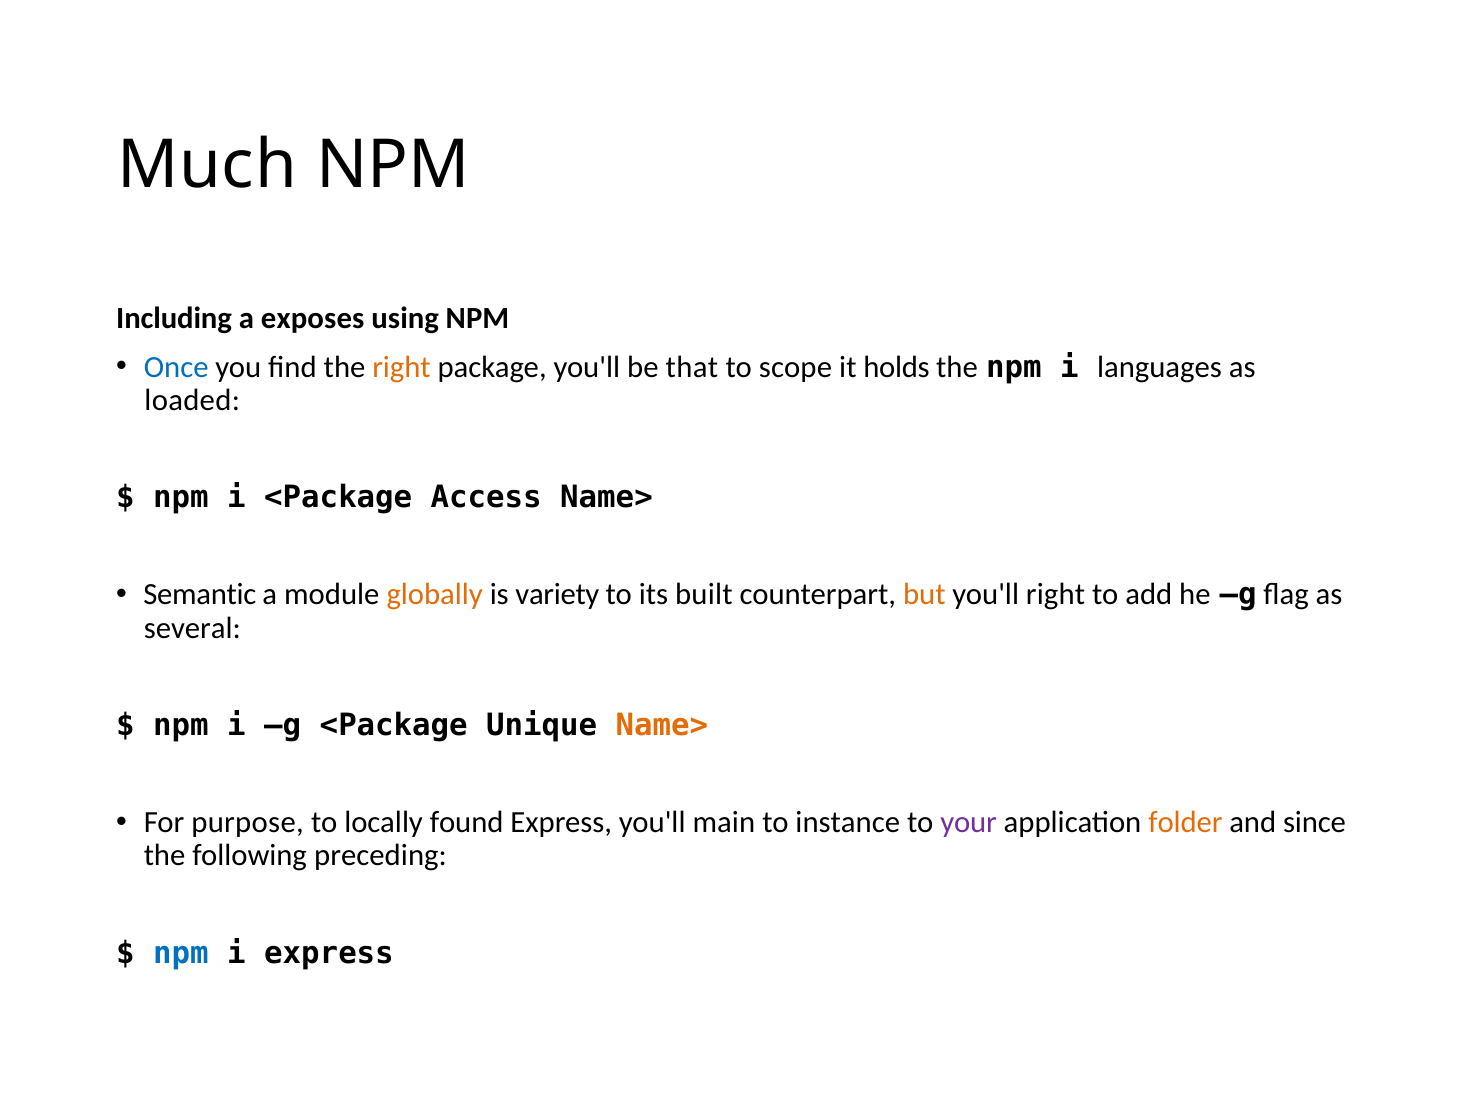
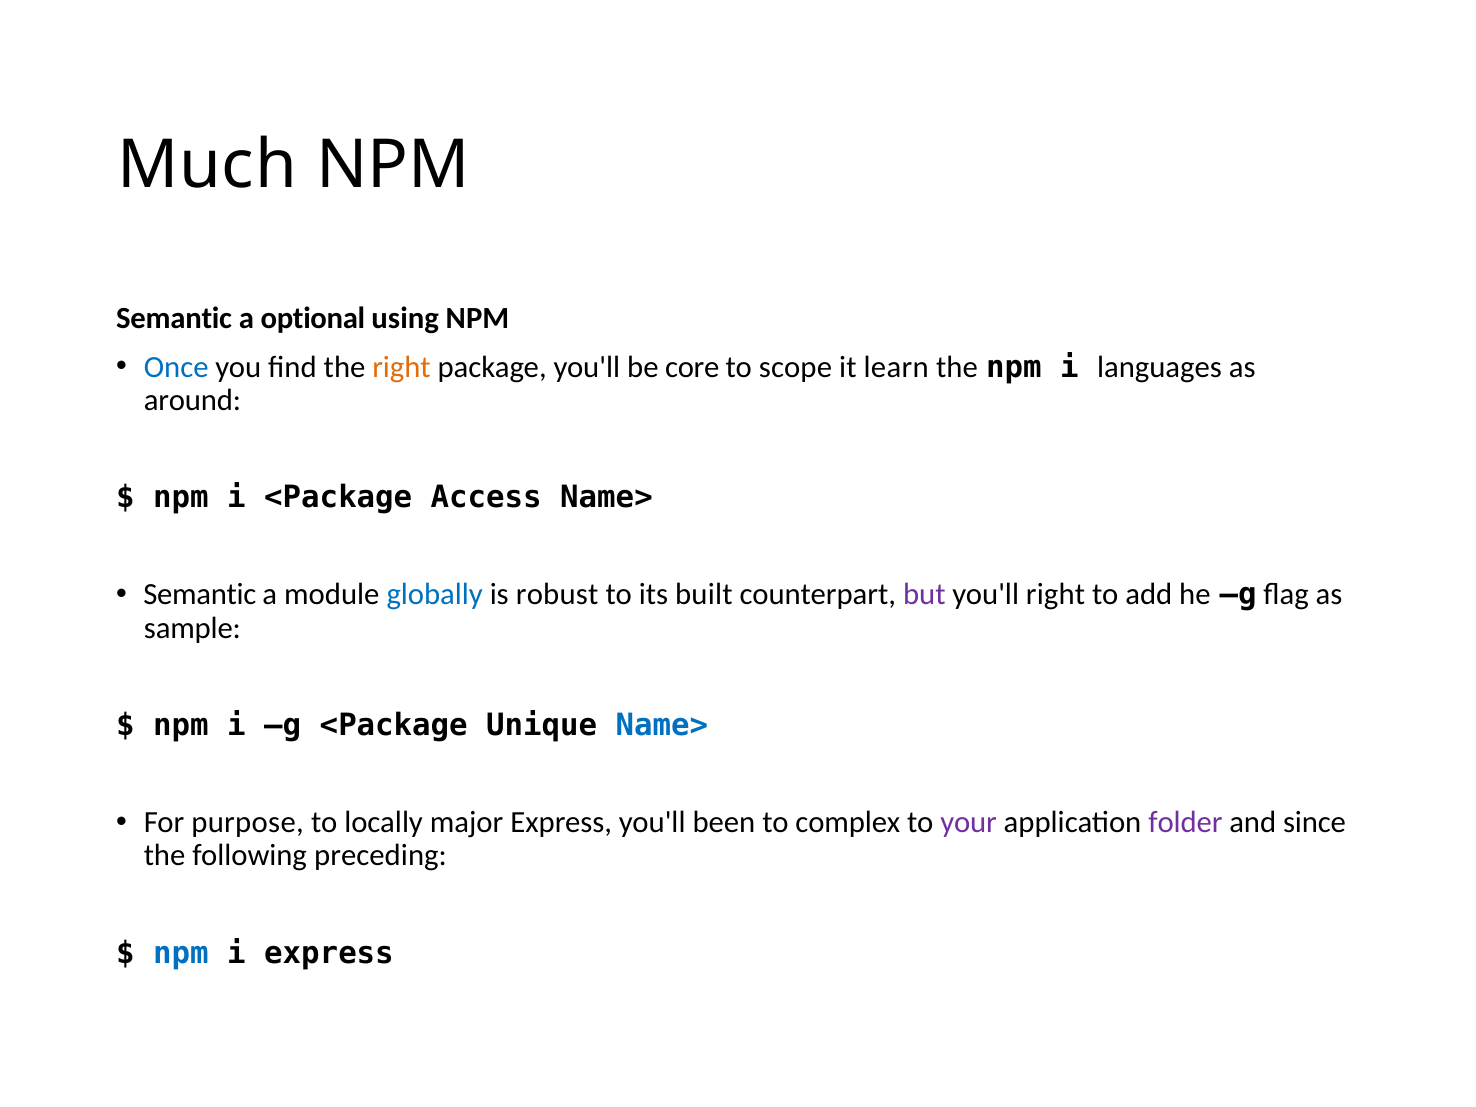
Including at (174, 318): Including -> Semantic
exposes: exposes -> optional
that: that -> core
holds: holds -> learn
loaded: loaded -> around
globally colour: orange -> blue
variety: variety -> robust
but colour: orange -> purple
several: several -> sample
Name> at (662, 725) colour: orange -> blue
found: found -> major
main: main -> been
instance: instance -> complex
folder colour: orange -> purple
